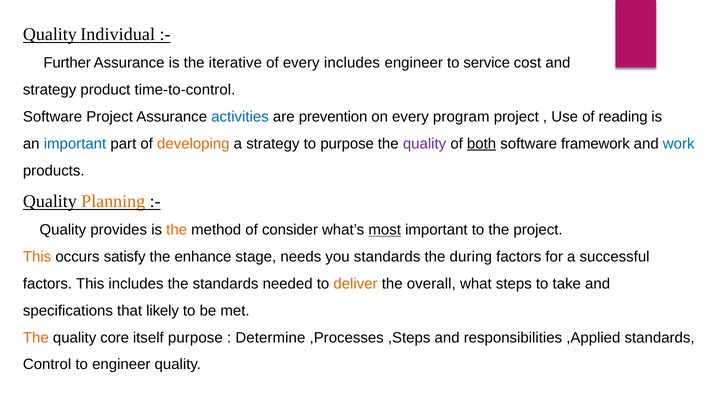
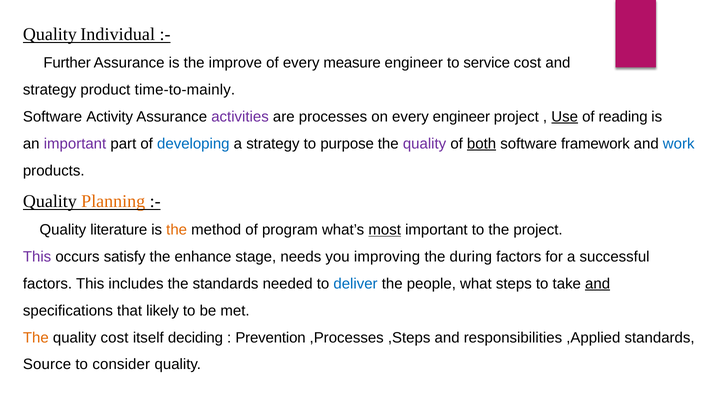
iterative: iterative -> improve
every includes: includes -> measure
time-to-control: time-to-control -> time-to-mainly
Software Project: Project -> Activity
activities colour: blue -> purple
prevention: prevention -> processes
every program: program -> engineer
Use underline: none -> present
important at (75, 144) colour: blue -> purple
developing colour: orange -> blue
provides: provides -> literature
consider: consider -> program
This at (37, 257) colour: orange -> purple
you standards: standards -> improving
deliver colour: orange -> blue
overall: overall -> people
and at (598, 284) underline: none -> present
quality core: core -> cost
itself purpose: purpose -> deciding
Determine: Determine -> Prevention
Control: Control -> Source
to engineer: engineer -> consider
